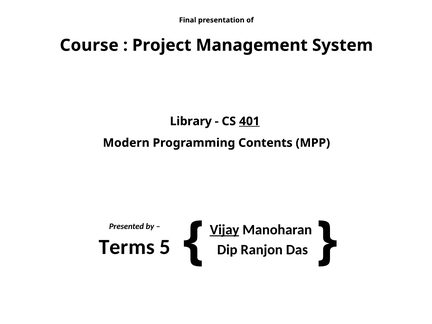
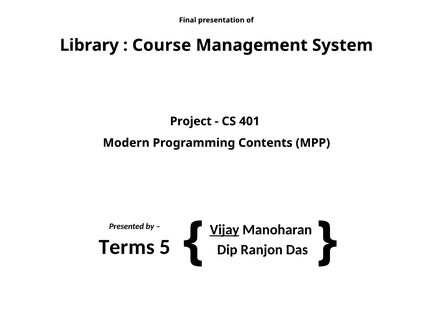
Course: Course -> Library
Project: Project -> Course
Library: Library -> Project
401 underline: present -> none
